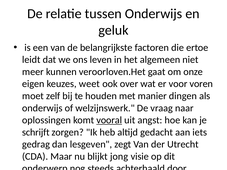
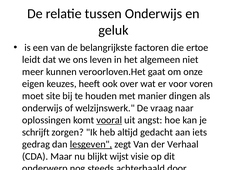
weet: weet -> heeft
moet zelf: zelf -> site
lesgeven underline: none -> present
Utrecht: Utrecht -> Verhaal
jong: jong -> wijst
